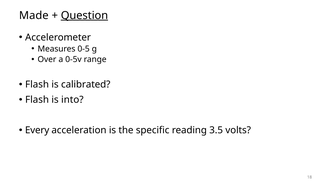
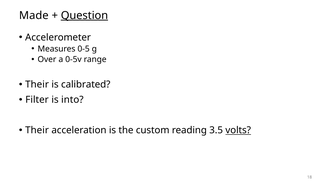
Flash at (37, 85): Flash -> Their
Flash at (37, 100): Flash -> Filter
Every at (37, 130): Every -> Their
specific: specific -> custom
volts underline: none -> present
